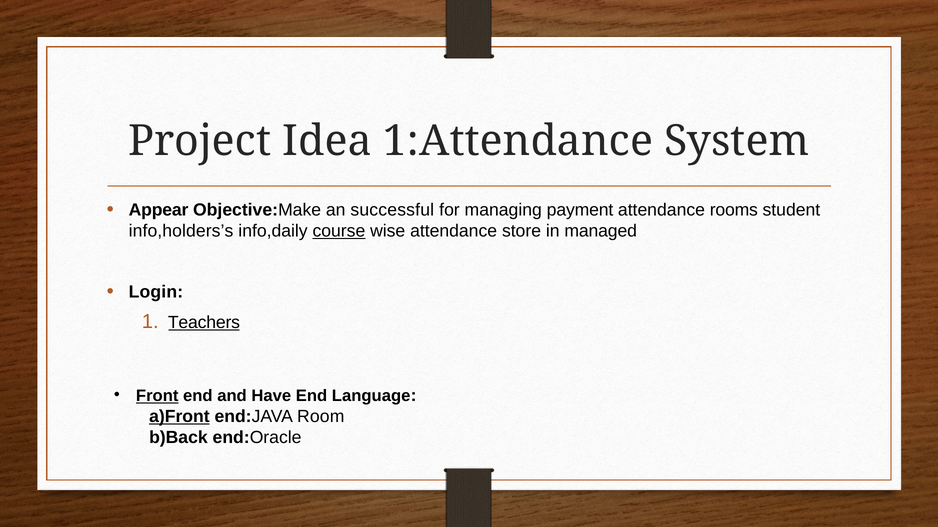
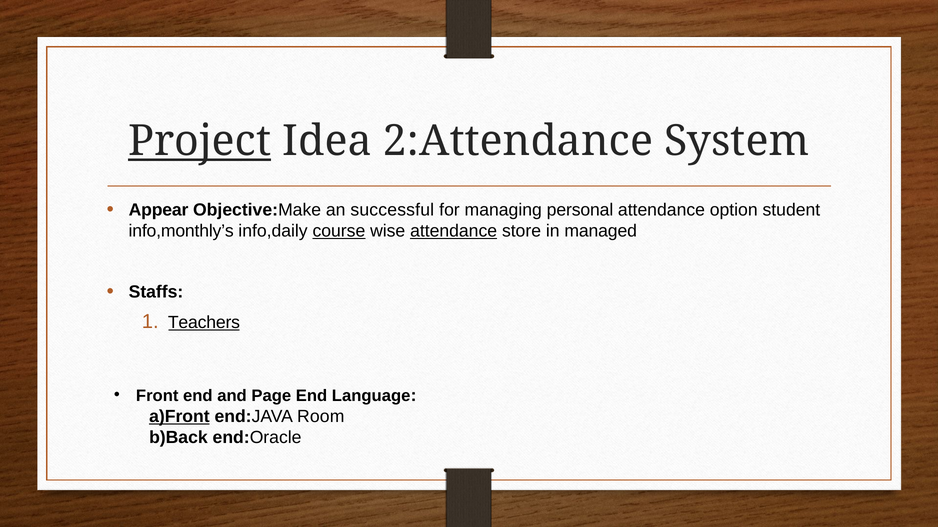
Project underline: none -> present
1:Attendance: 1:Attendance -> 2:Attendance
payment: payment -> personal
rooms: rooms -> option
info,holders’s: info,holders’s -> info,monthly’s
attendance at (454, 231) underline: none -> present
Login: Login -> Staffs
Front underline: present -> none
Have: Have -> Page
